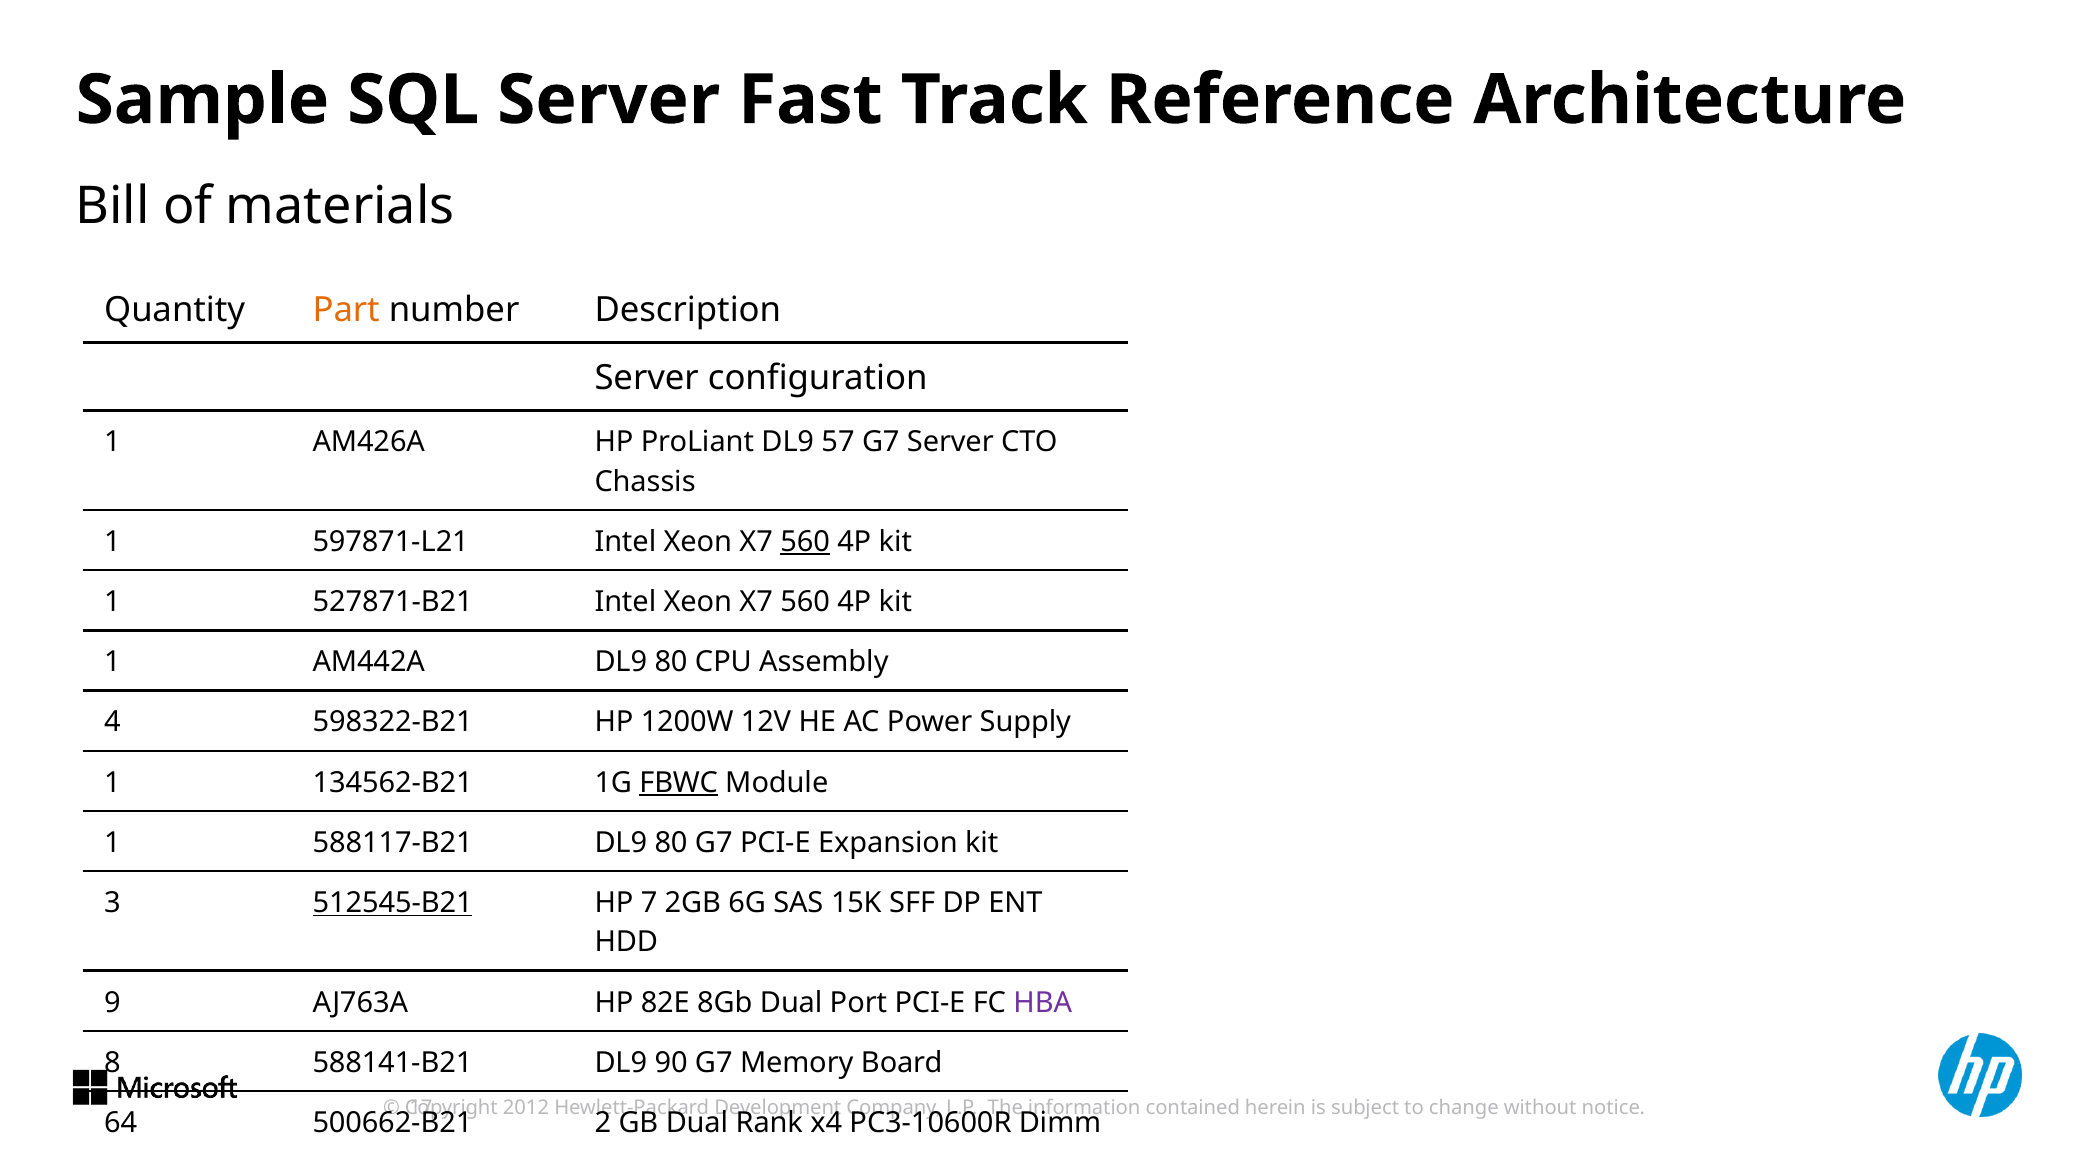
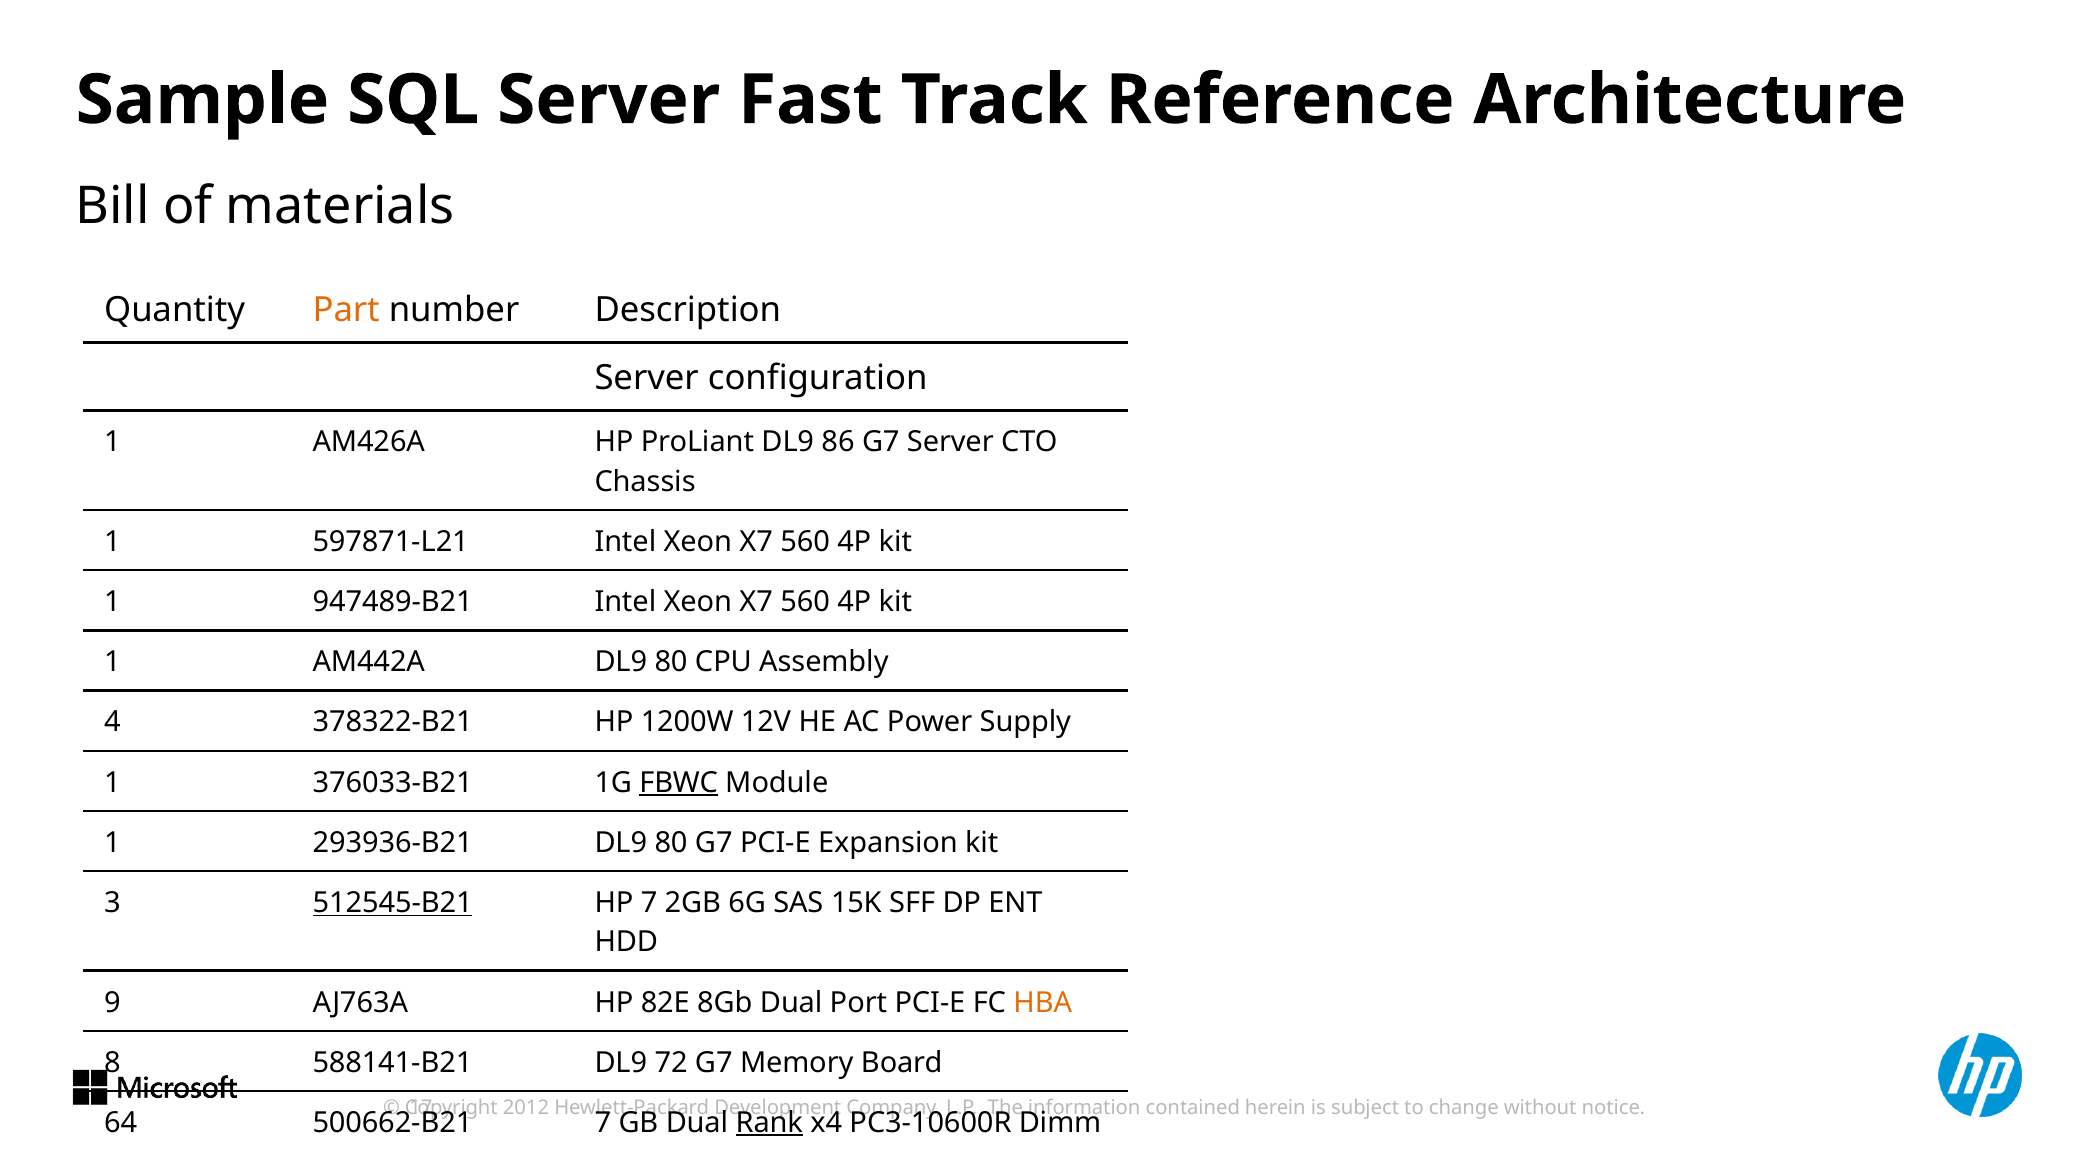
57: 57 -> 86
560 at (805, 542) underline: present -> none
527871-B21: 527871-B21 -> 947489-B21
598322-B21: 598322-B21 -> 378322-B21
134562-B21: 134562-B21 -> 376033-B21
588117-B21: 588117-B21 -> 293936-B21
HBA colour: purple -> orange
90: 90 -> 72
2 at (603, 1123): 2 -> 7
Rank underline: none -> present
